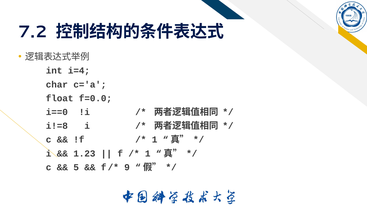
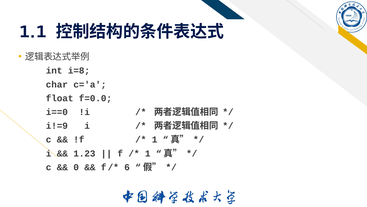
7.2: 7.2 -> 1.1
i=4: i=4 -> i=8
i!=8: i!=8 -> i!=9
5: 5 -> 0
9: 9 -> 6
